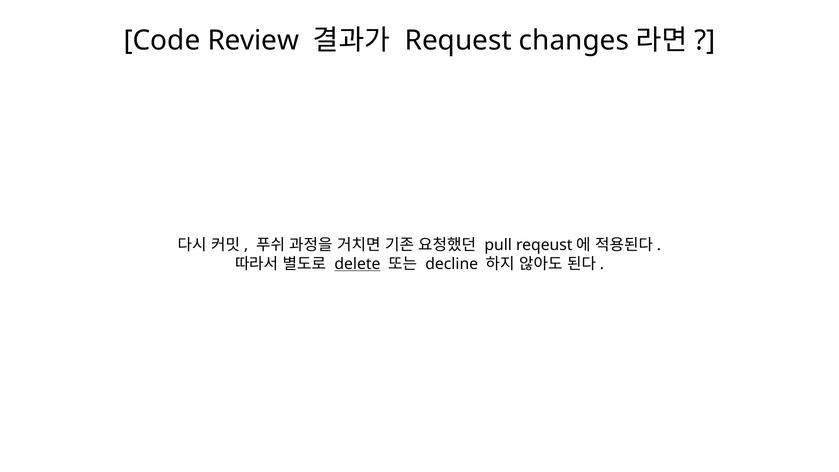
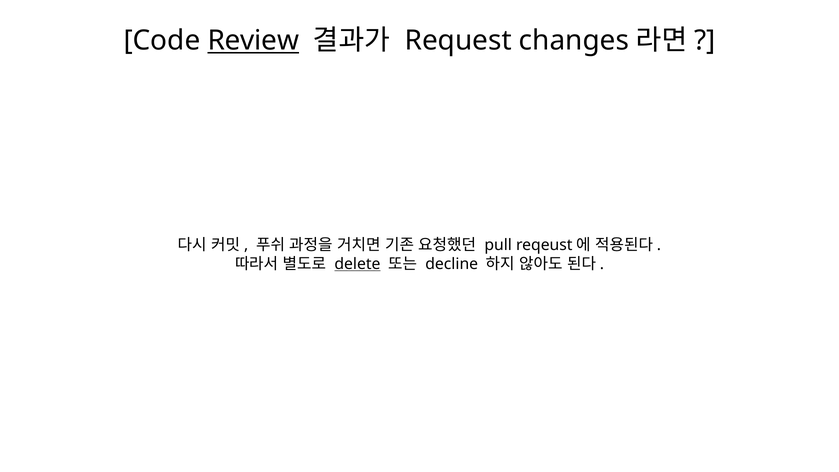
Review underline: none -> present
